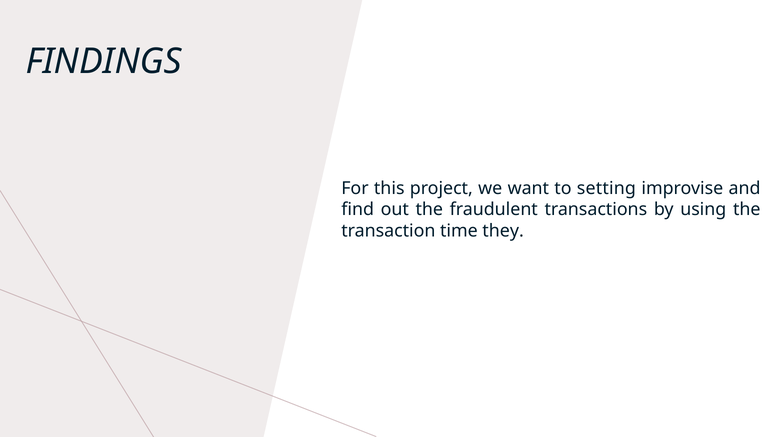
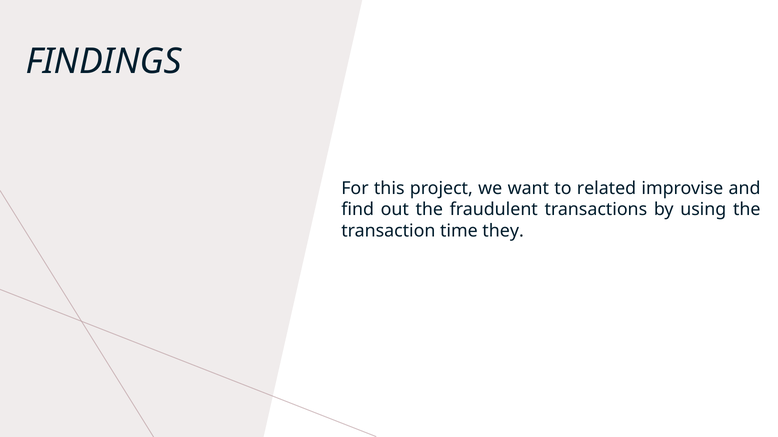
setting: setting -> related
